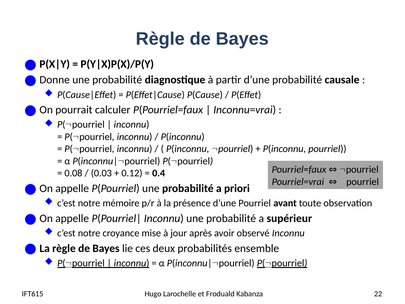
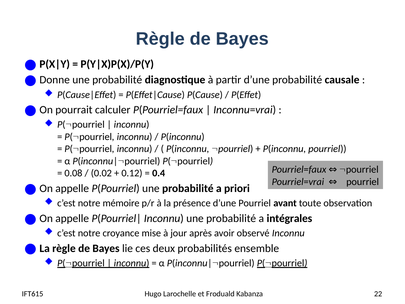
0.03: 0.03 -> 0.02
supérieur: supérieur -> intégrales
